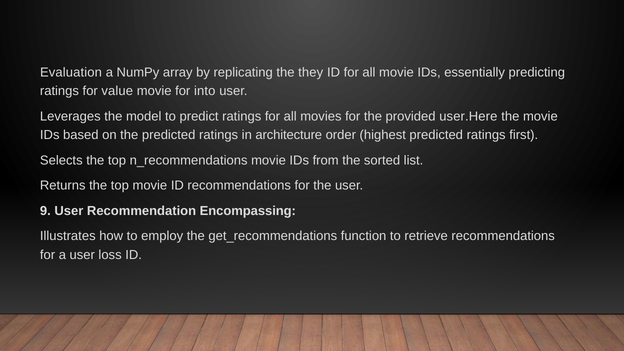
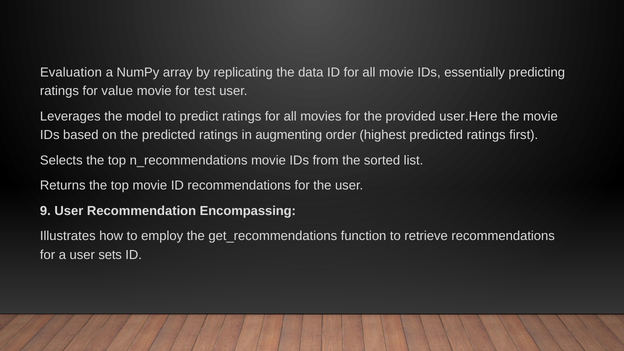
they: they -> data
into: into -> test
architecture: architecture -> augmenting
loss: loss -> sets
